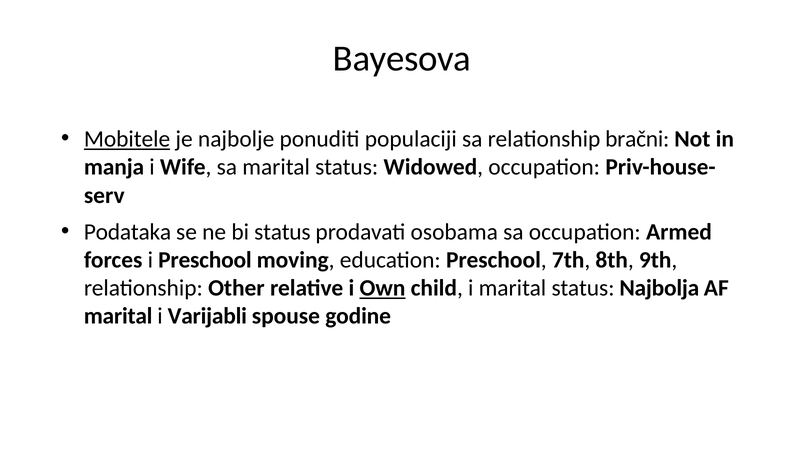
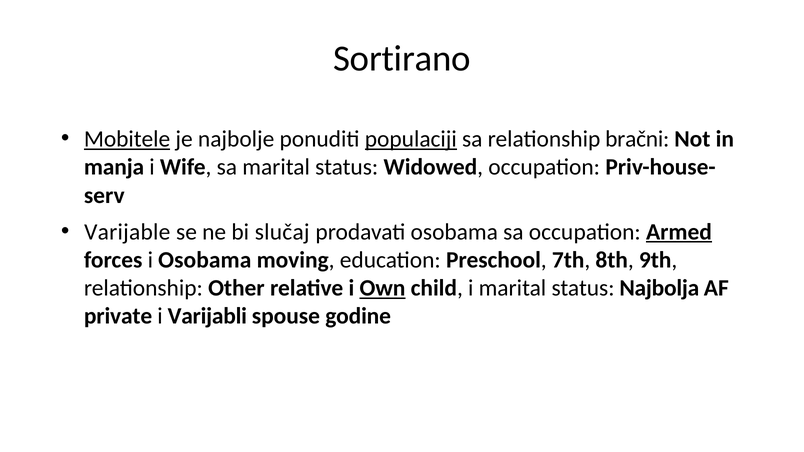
Bayesova: Bayesova -> Sortirano
populaciji underline: none -> present
Podataka: Podataka -> Varijable
bi status: status -> slučaj
Armed underline: none -> present
i Preschool: Preschool -> Osobama
marital at (118, 316): marital -> private
